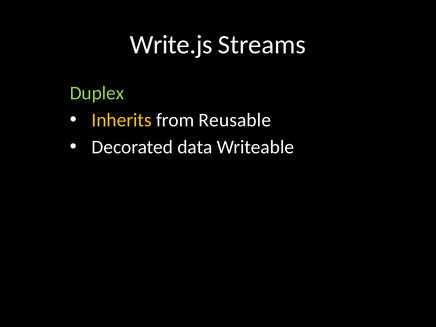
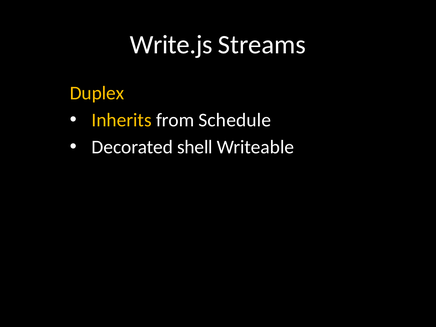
Duplex colour: light green -> yellow
Reusable: Reusable -> Schedule
data: data -> shell
